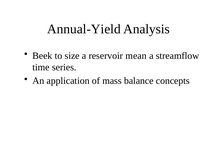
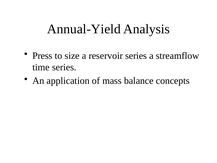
Beek: Beek -> Press
reservoir mean: mean -> series
